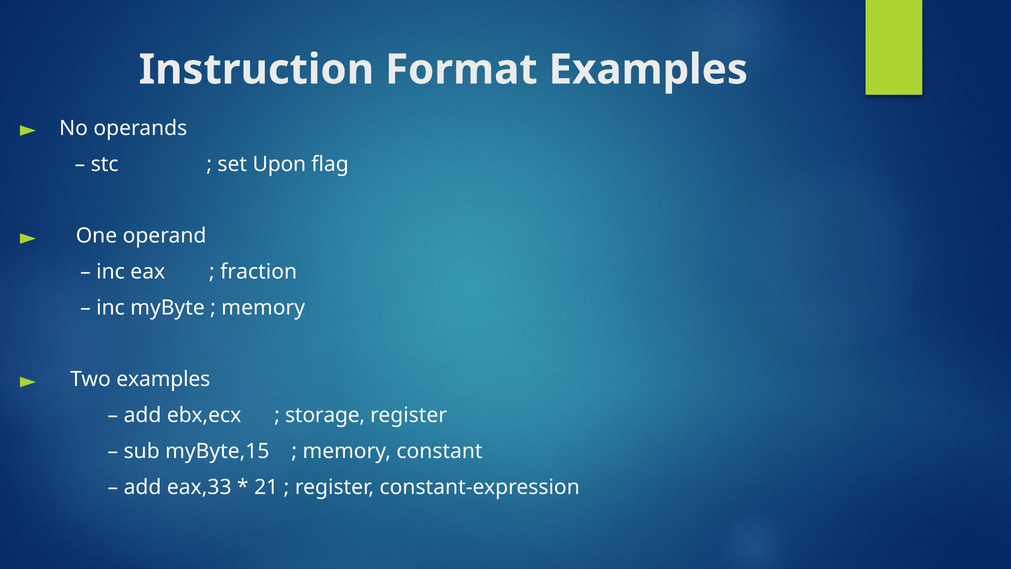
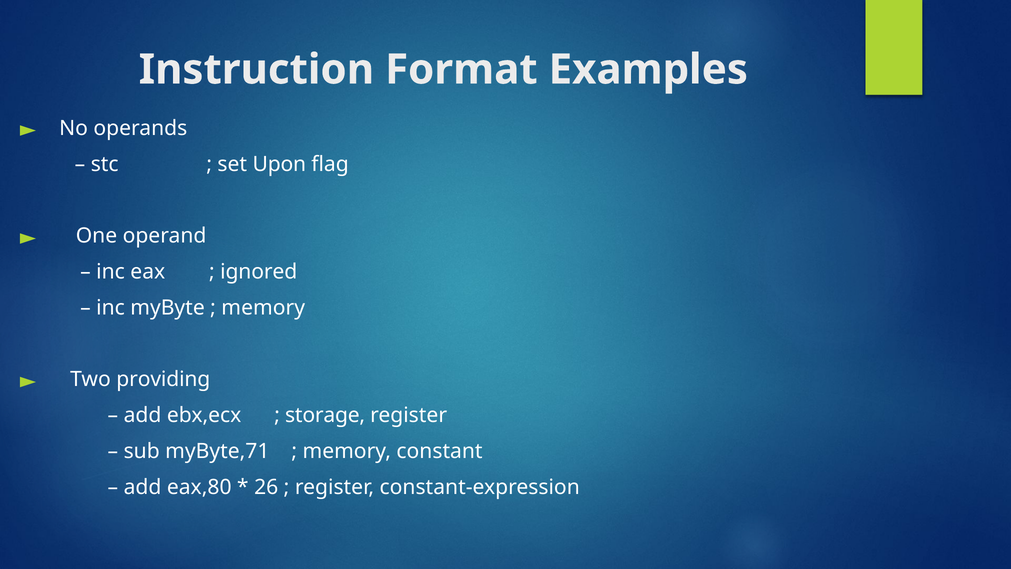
fraction: fraction -> ignored
Two examples: examples -> providing
myByte,15: myByte,15 -> myByte,71
eax,33: eax,33 -> eax,80
21: 21 -> 26
